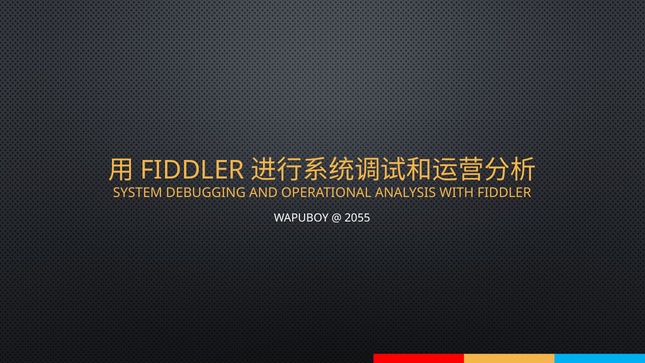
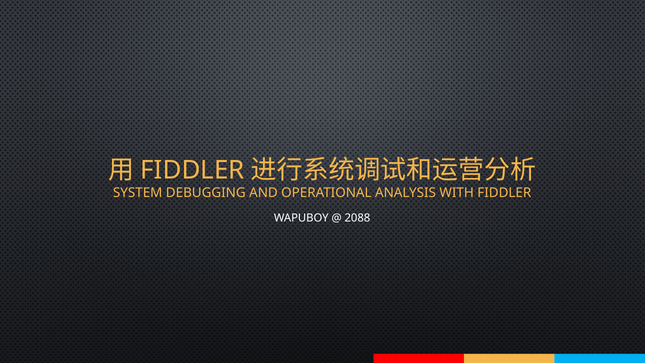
2055: 2055 -> 2088
